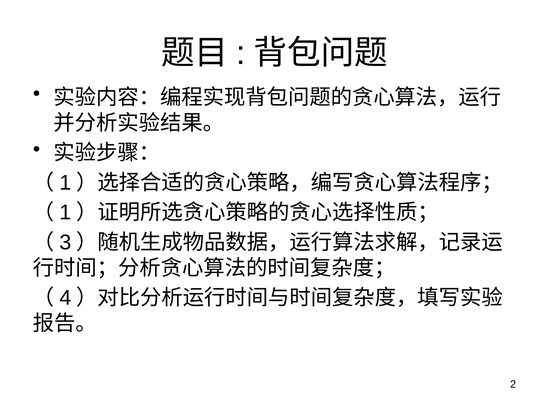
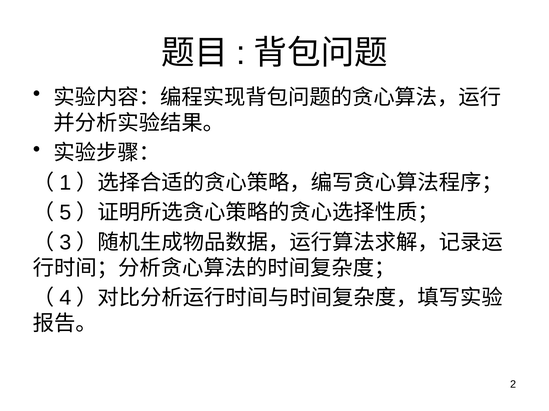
1 at (65, 213): 1 -> 5
